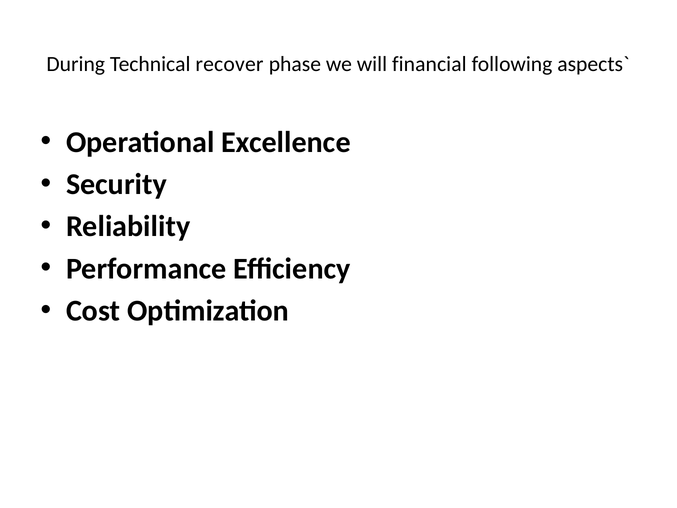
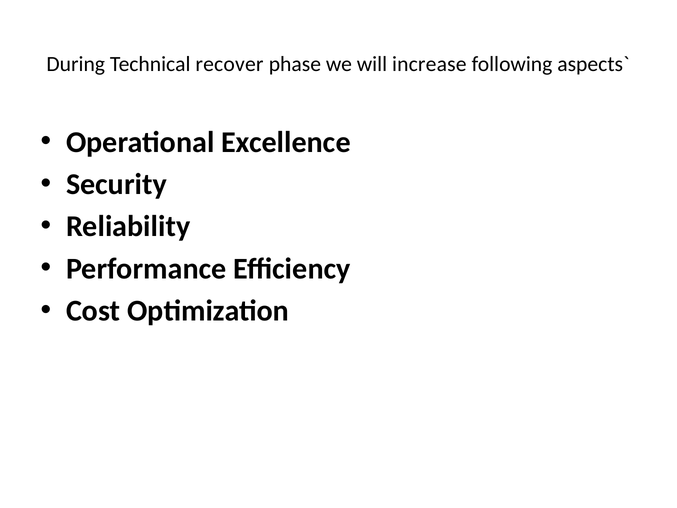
financial: financial -> increase
